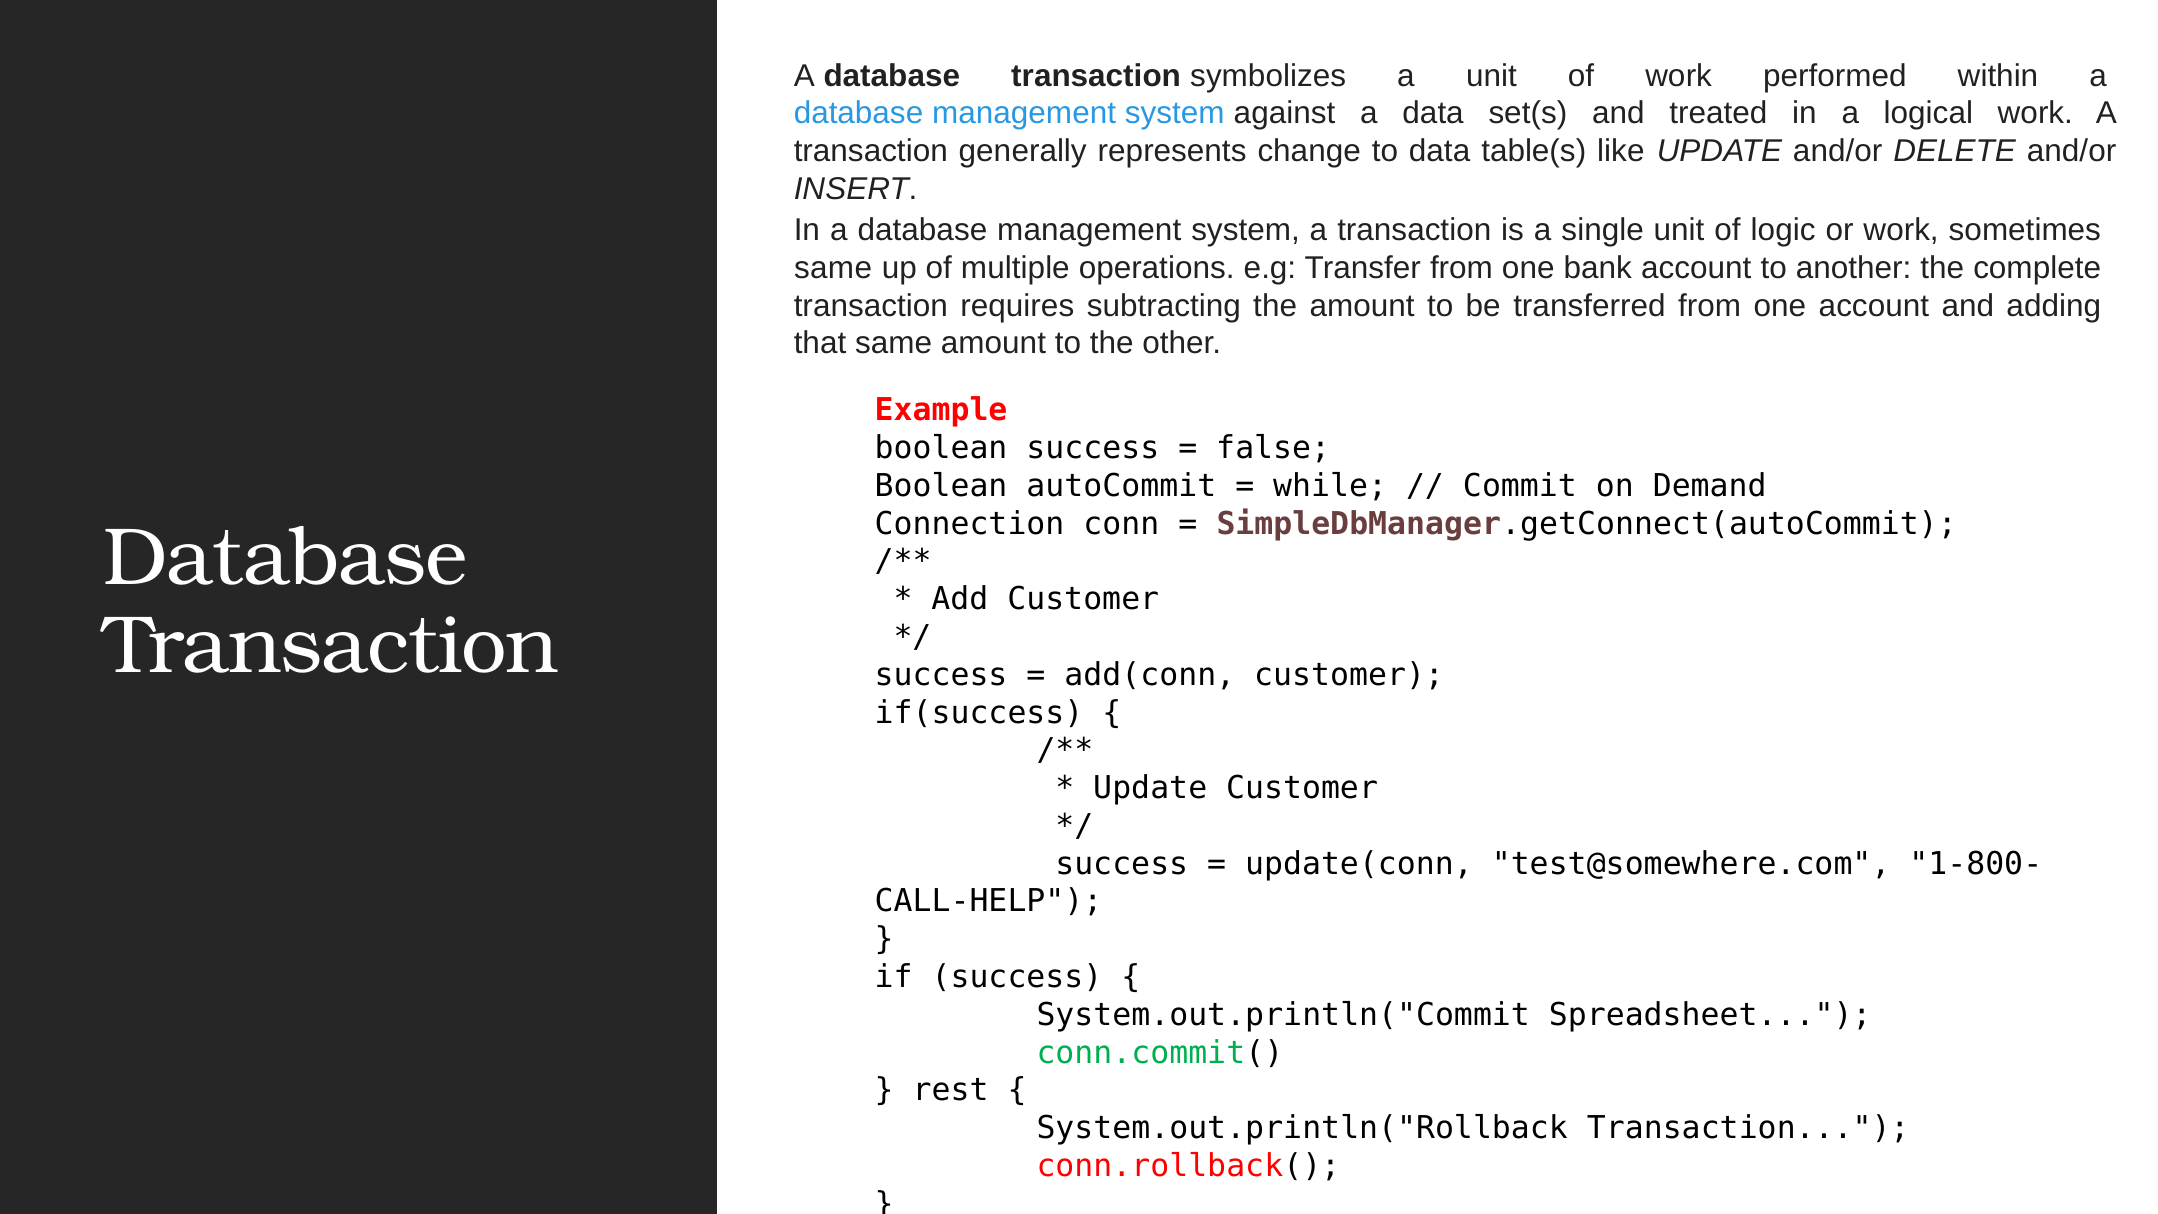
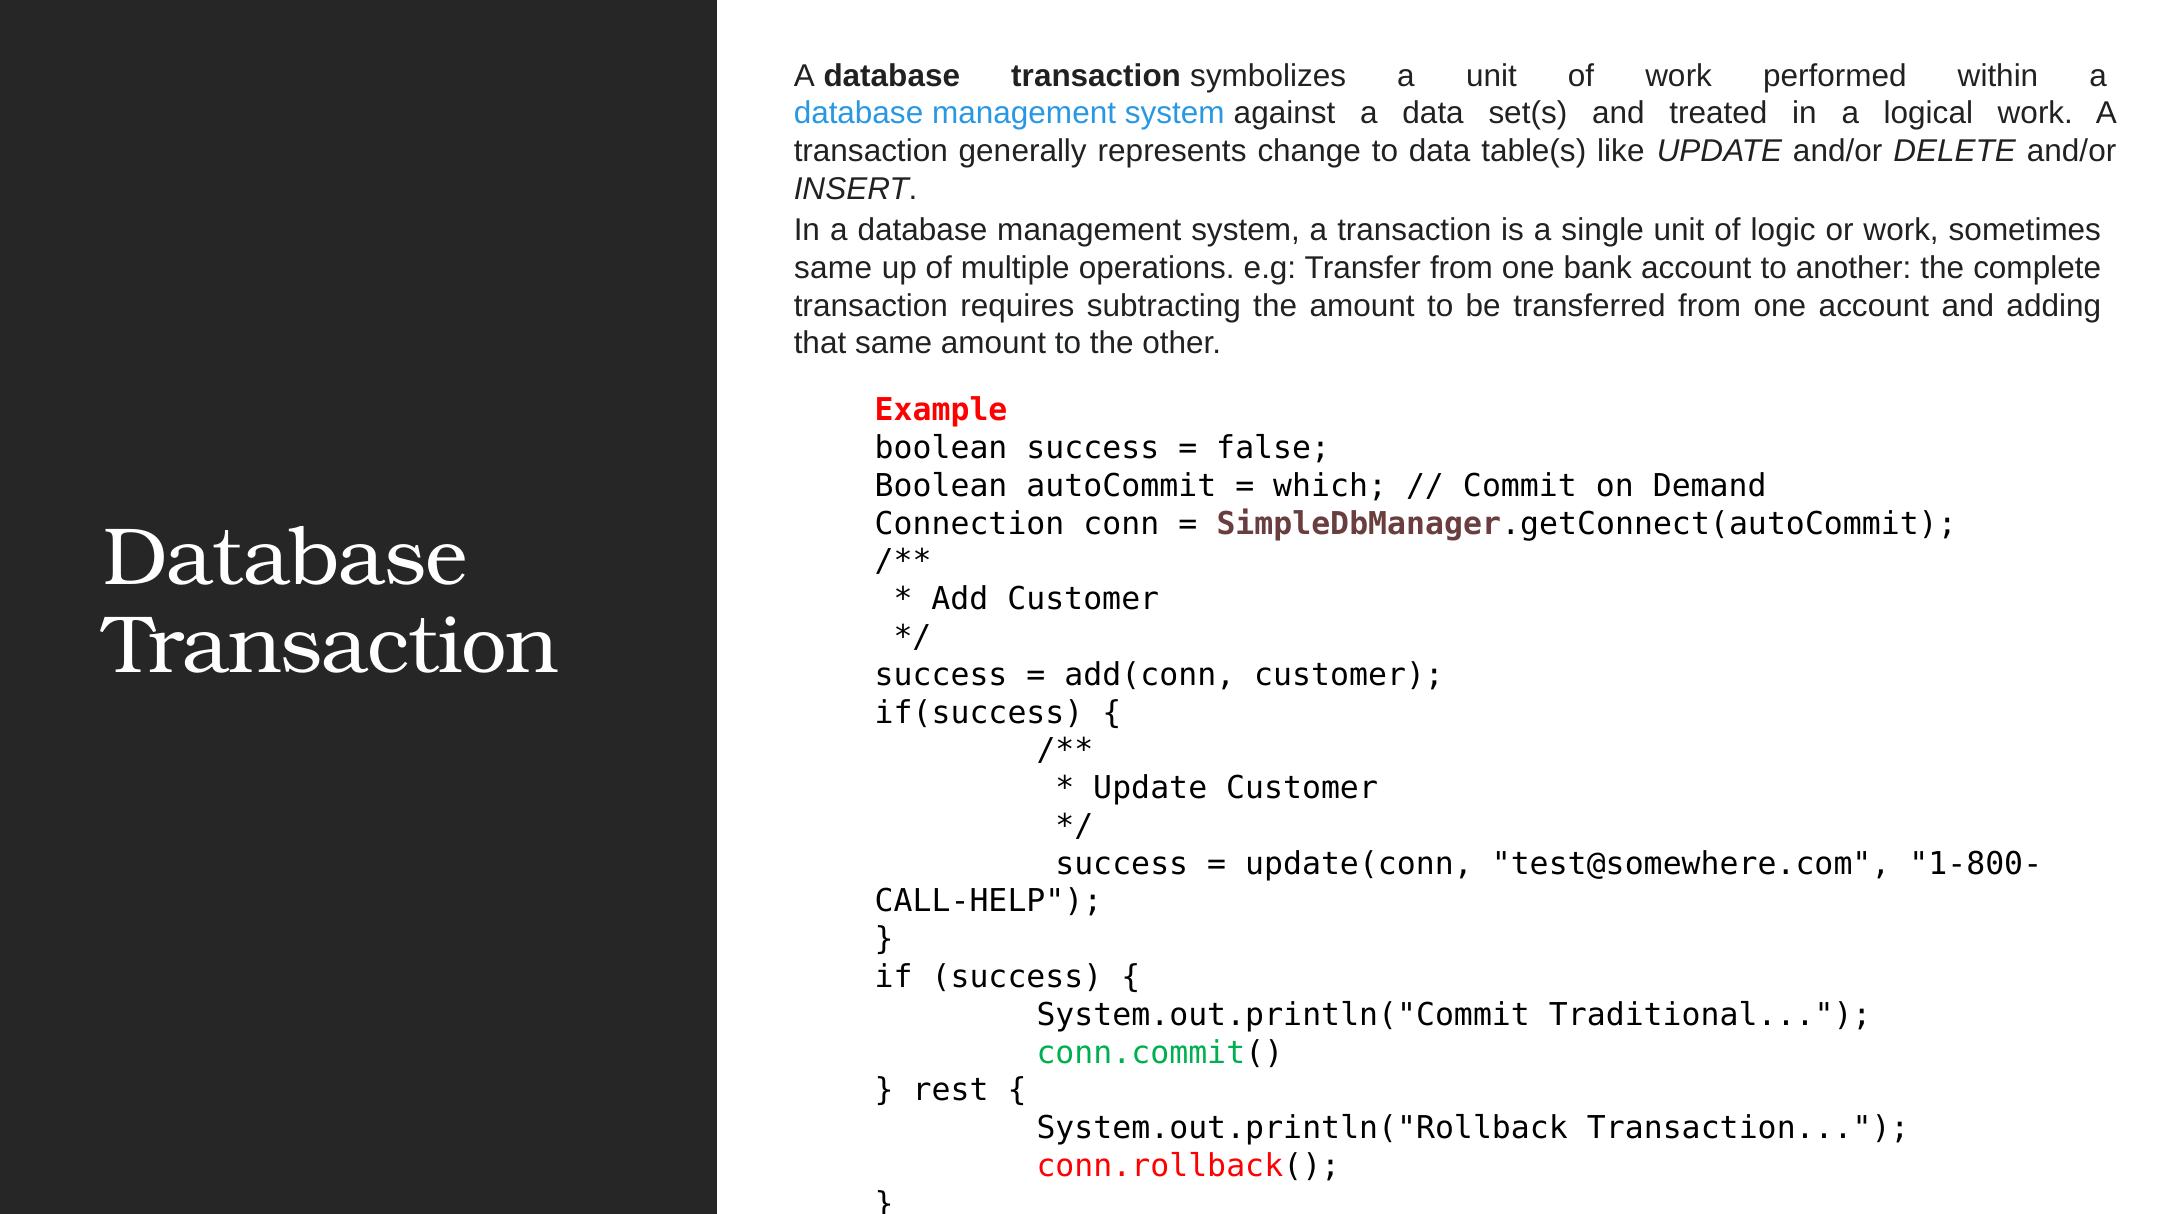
while: while -> which
Spreadsheet: Spreadsheet -> Traditional
